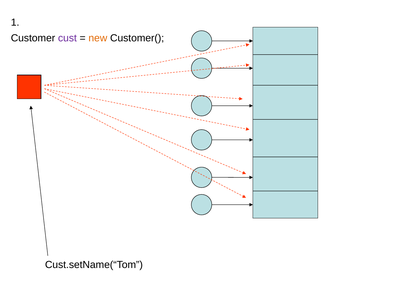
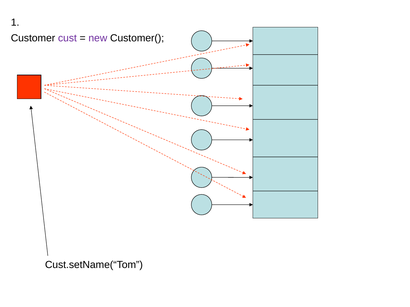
new colour: orange -> purple
